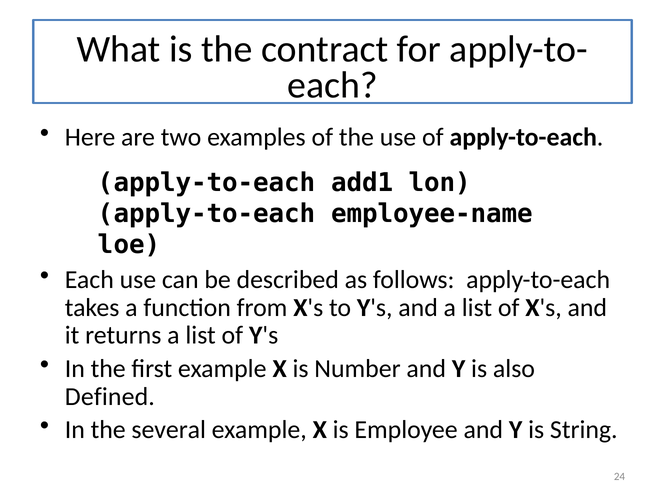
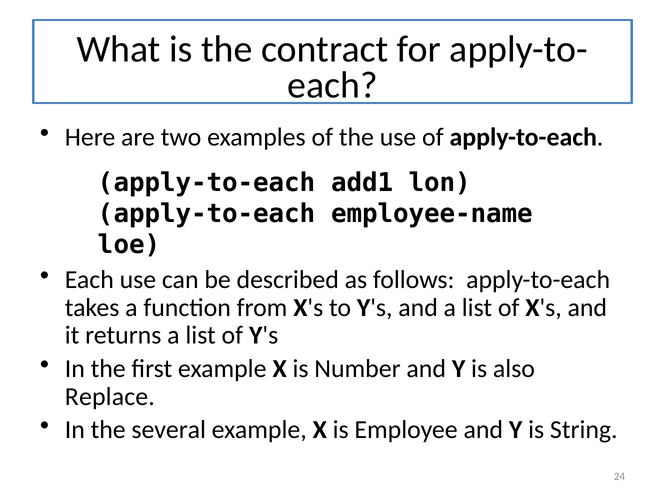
Defined: Defined -> Replace
